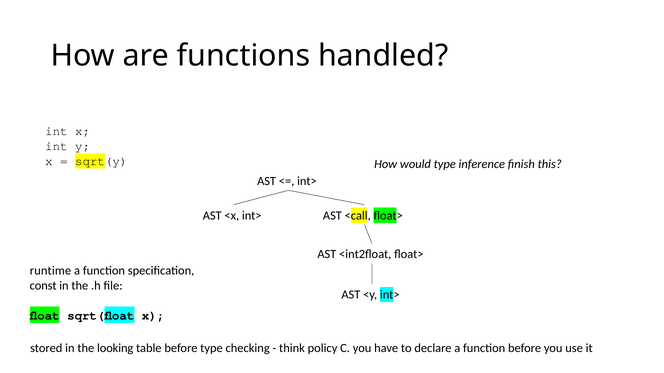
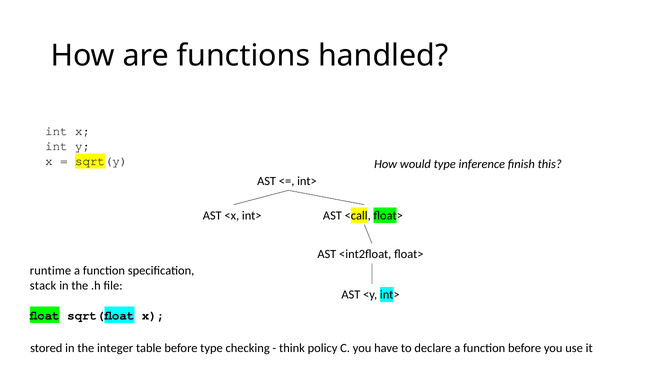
const: const -> stack
looking: looking -> integer
